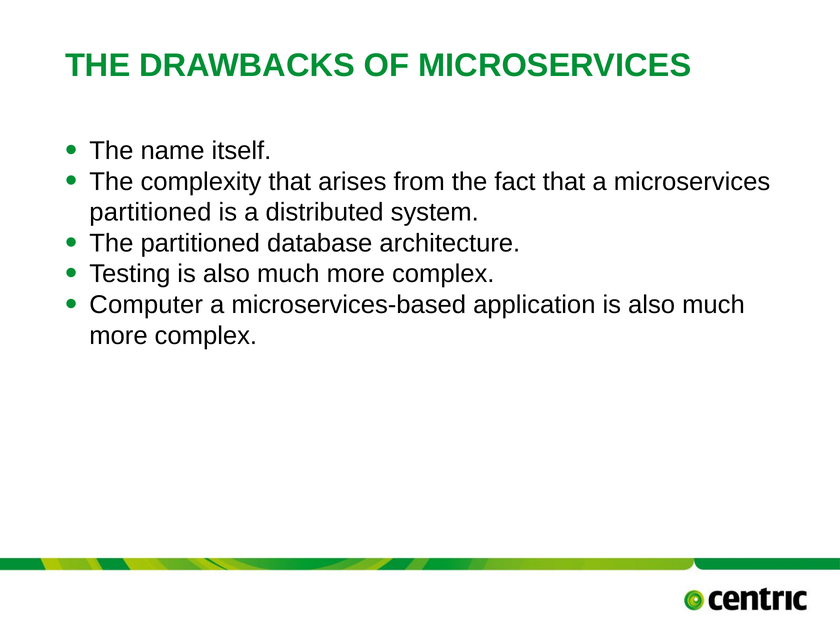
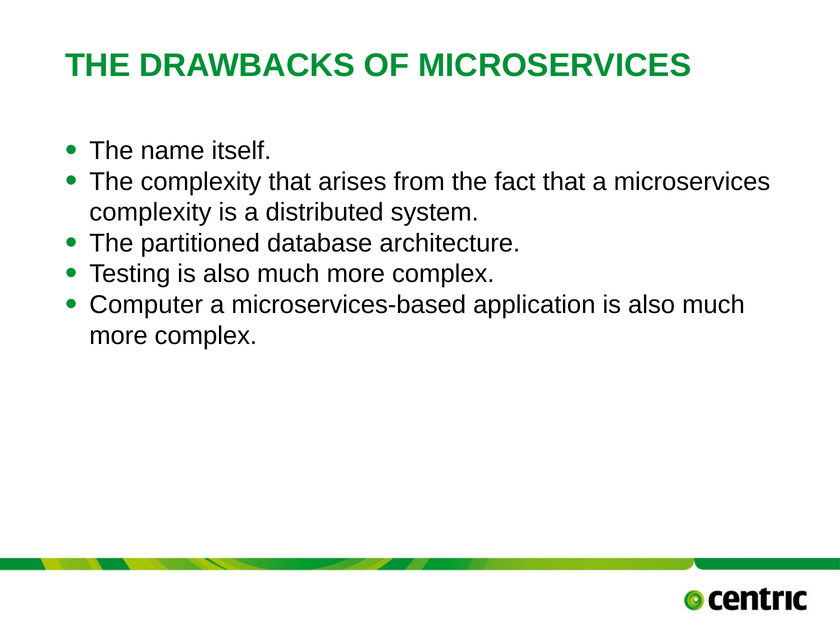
partitioned at (150, 212): partitioned -> complexity
